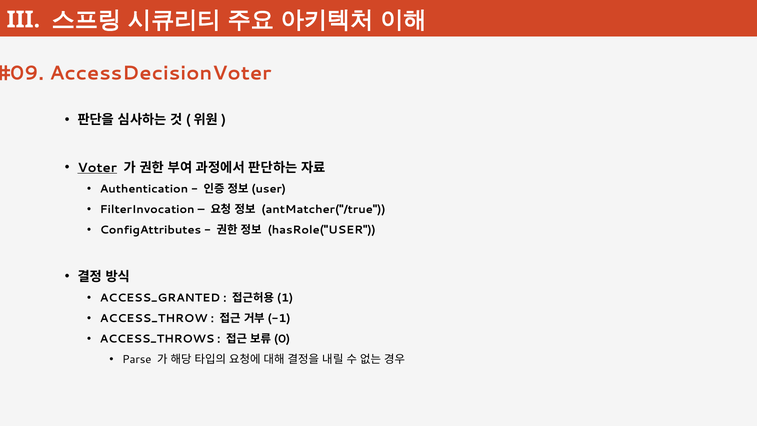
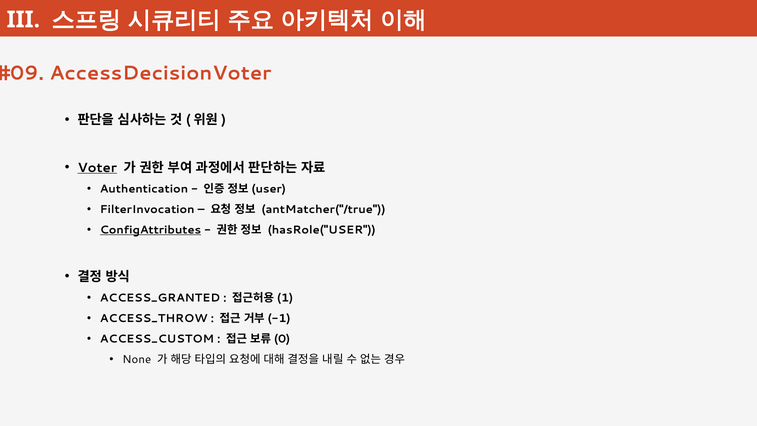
ConfigAttributes underline: none -> present
ACCESS_THROWS: ACCESS_THROWS -> ACCESS_CUSTOM
Parse: Parse -> None
